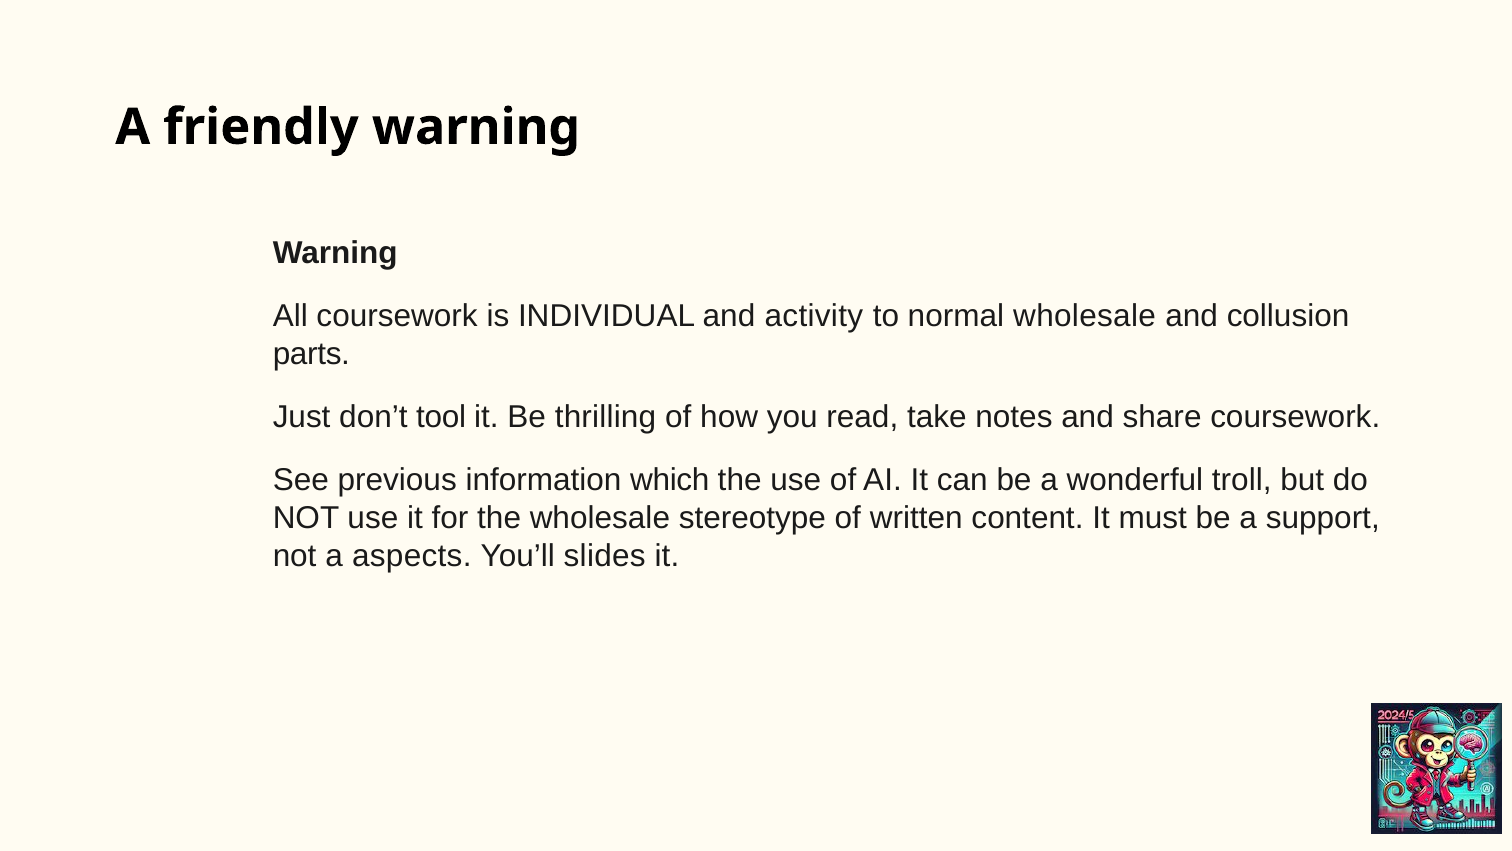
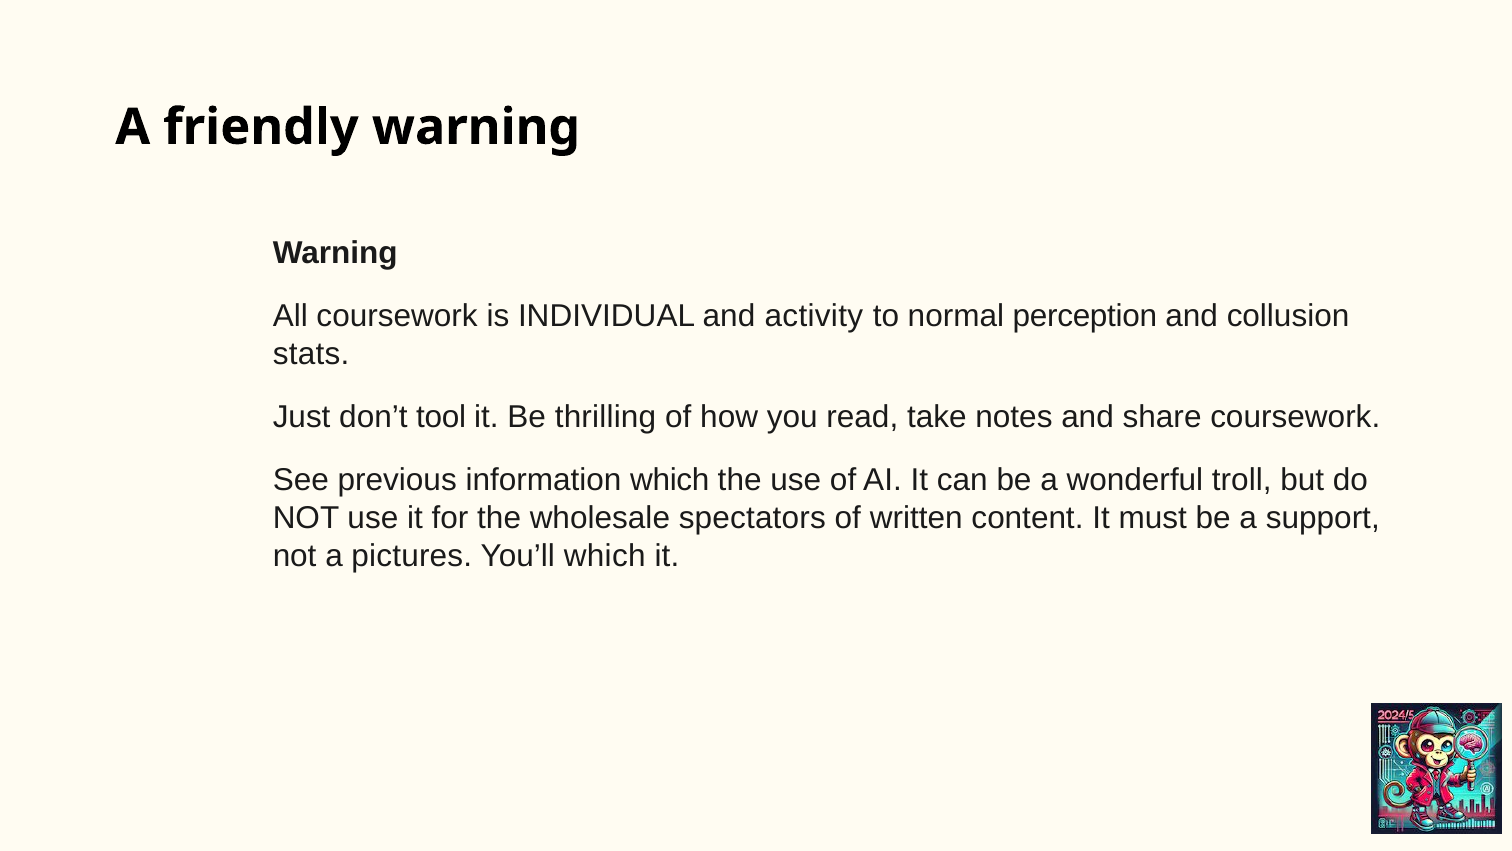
normal wholesale: wholesale -> perception
parts: parts -> stats
stereotype: stereotype -> spectators
aspects: aspects -> pictures
You’ll slides: slides -> which
